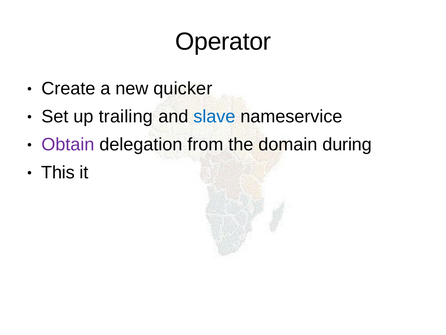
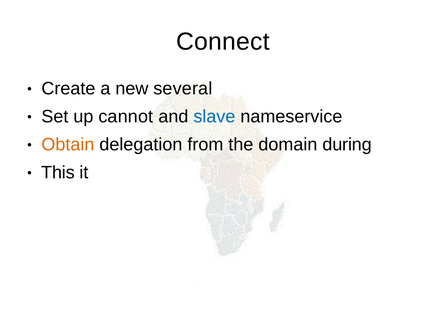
Operator: Operator -> Connect
quicker: quicker -> several
trailing: trailing -> cannot
Obtain colour: purple -> orange
